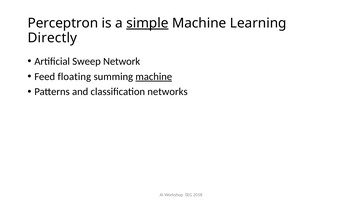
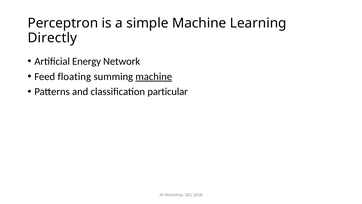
simple underline: present -> none
Sweep: Sweep -> Energy
networks: networks -> particular
